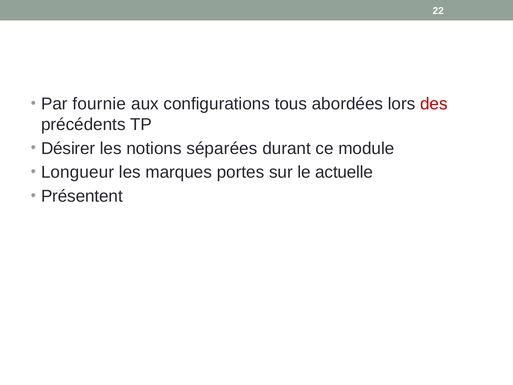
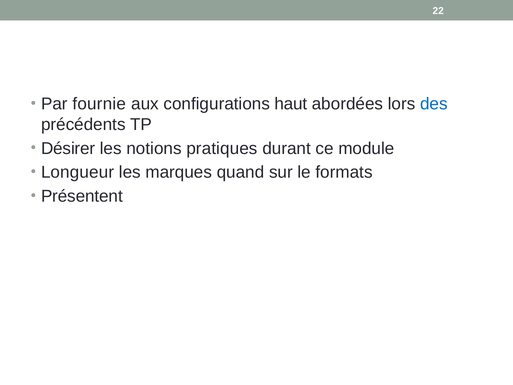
tous: tous -> haut
des colour: red -> blue
séparées: séparées -> pratiques
portes: portes -> quand
actuelle: actuelle -> formats
